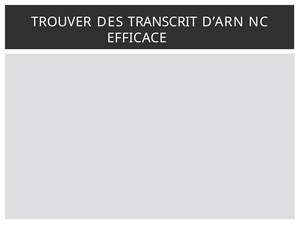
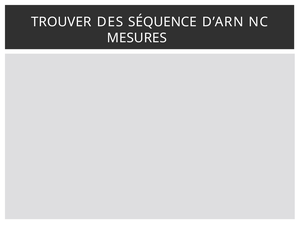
TRANSCRIT: TRANSCRIT -> SÉQUENCE
EFFICACE: EFFICACE -> MESURES
